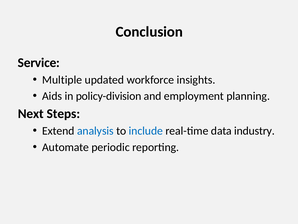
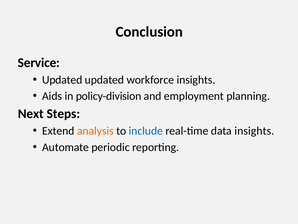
Multiple at (62, 80): Multiple -> Updated
analysis colour: blue -> orange
data industry: industry -> insights
